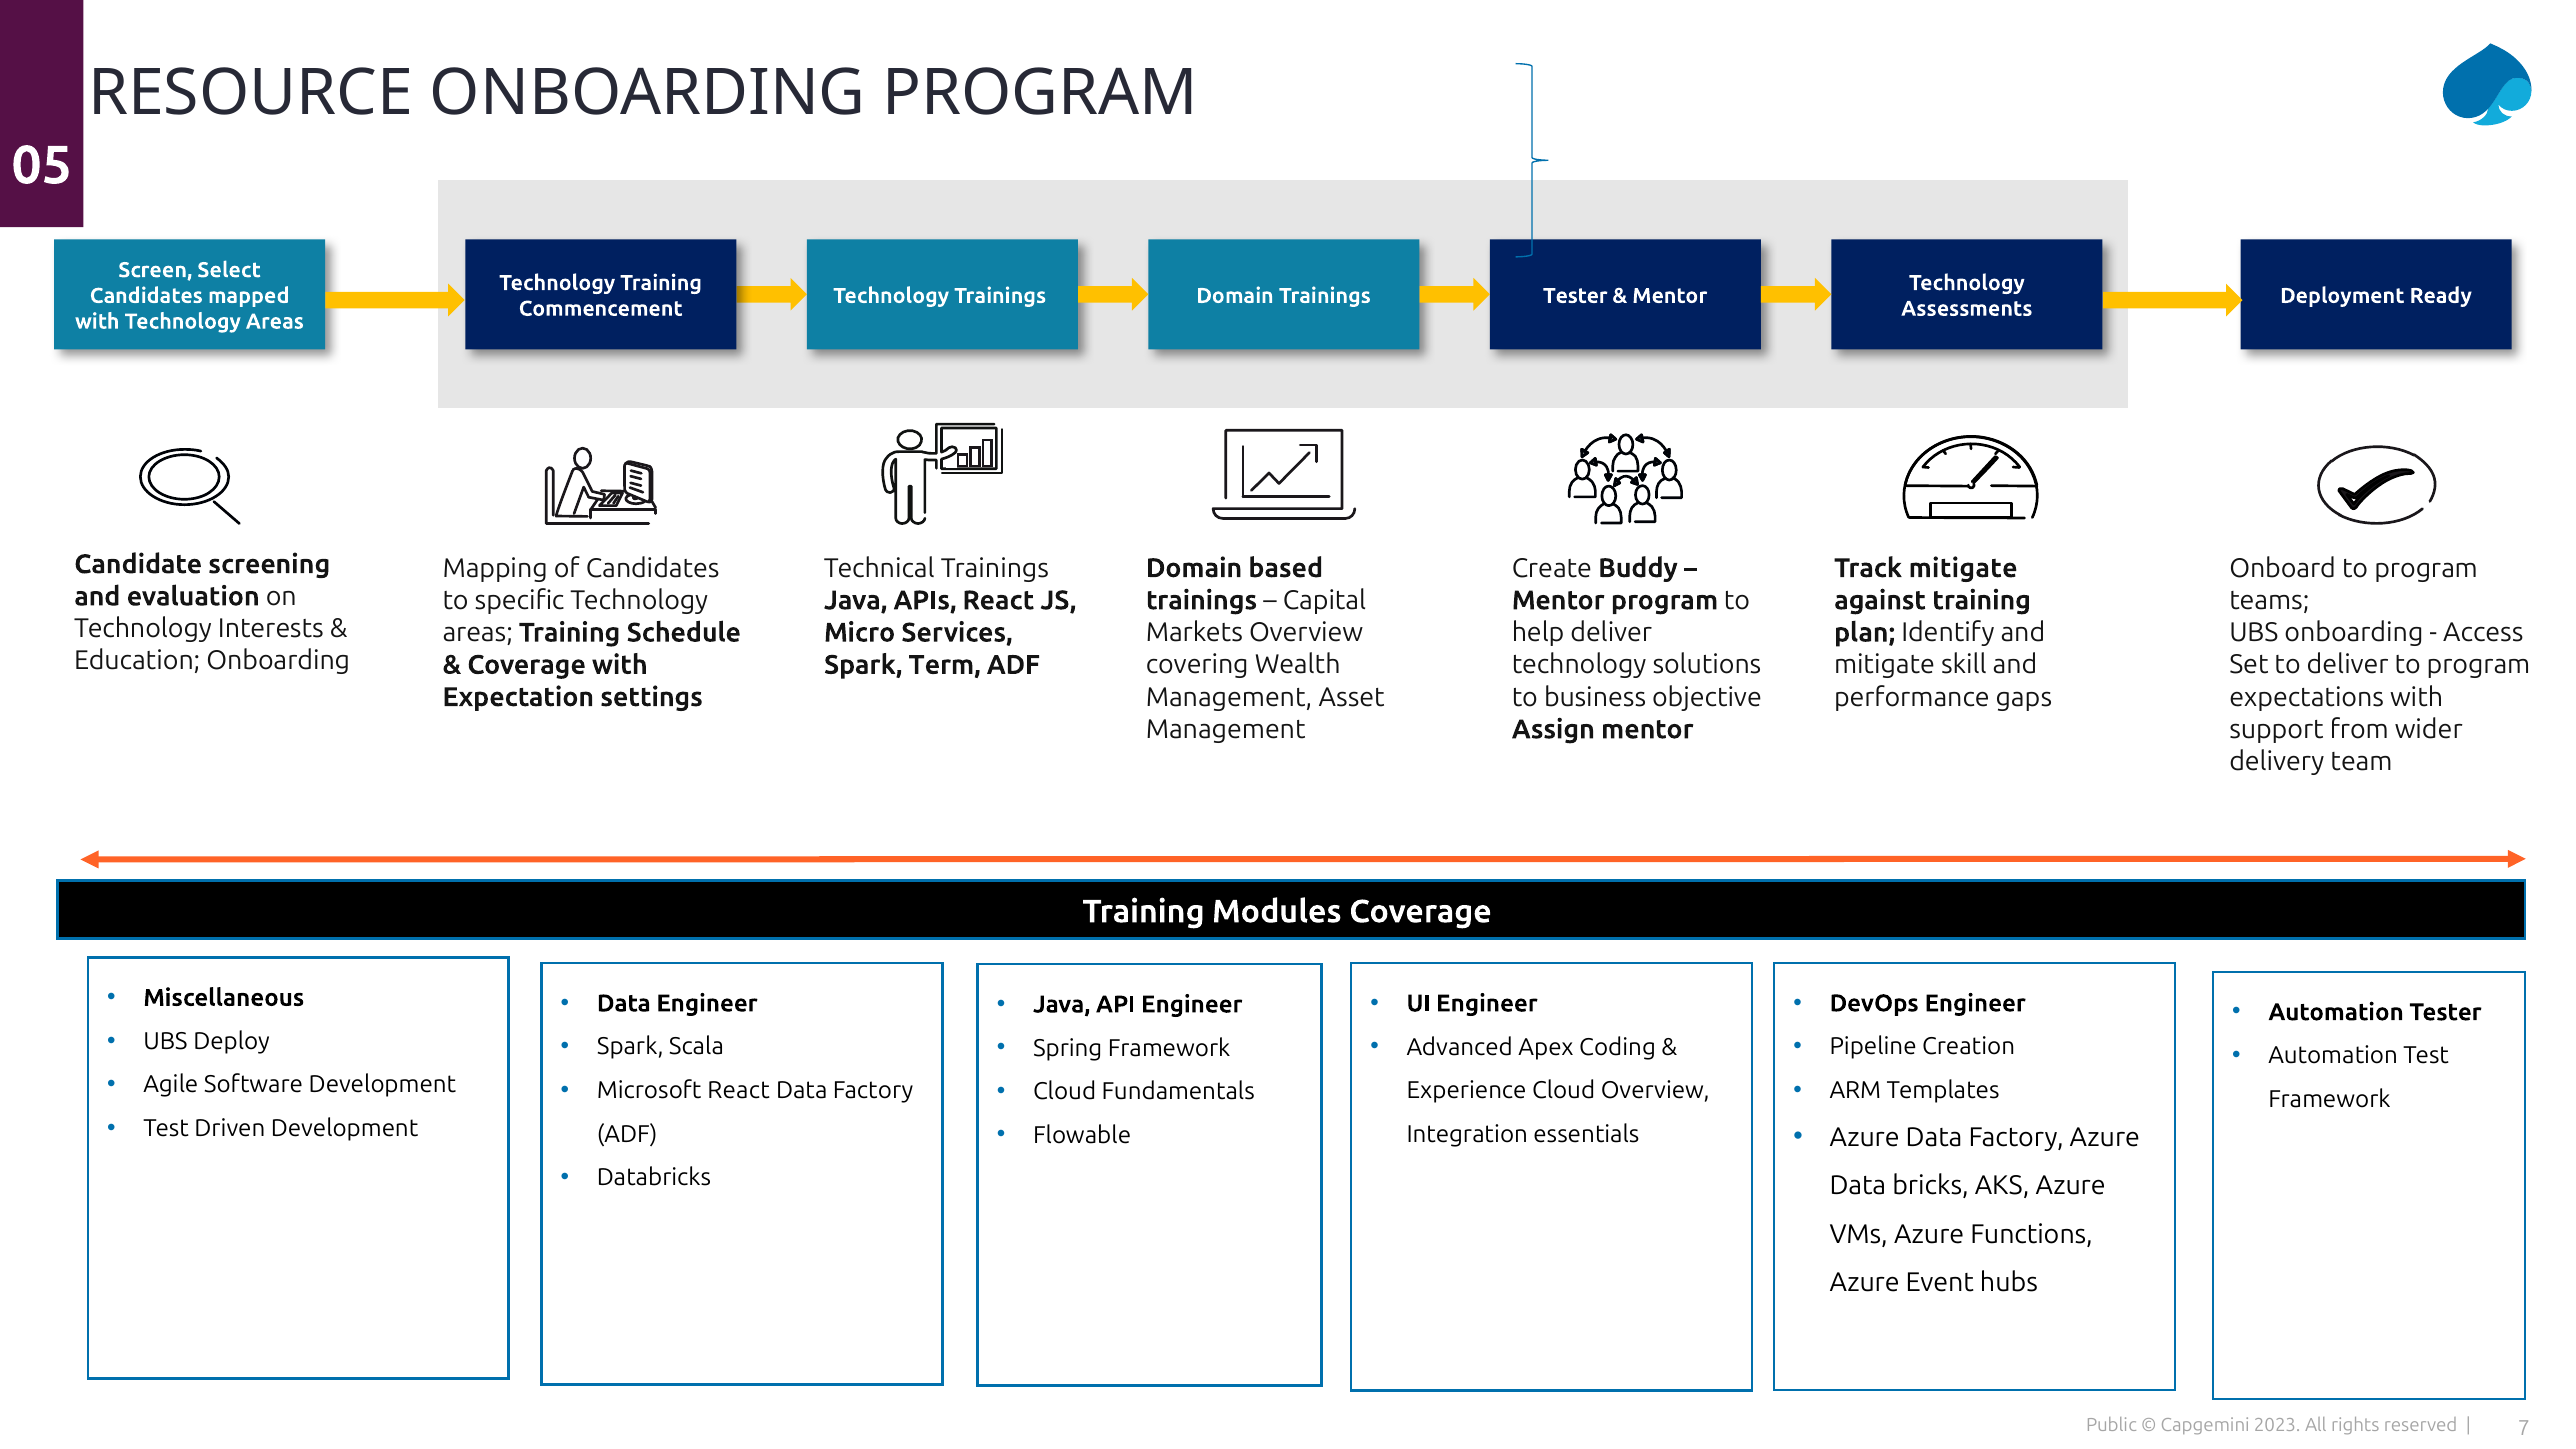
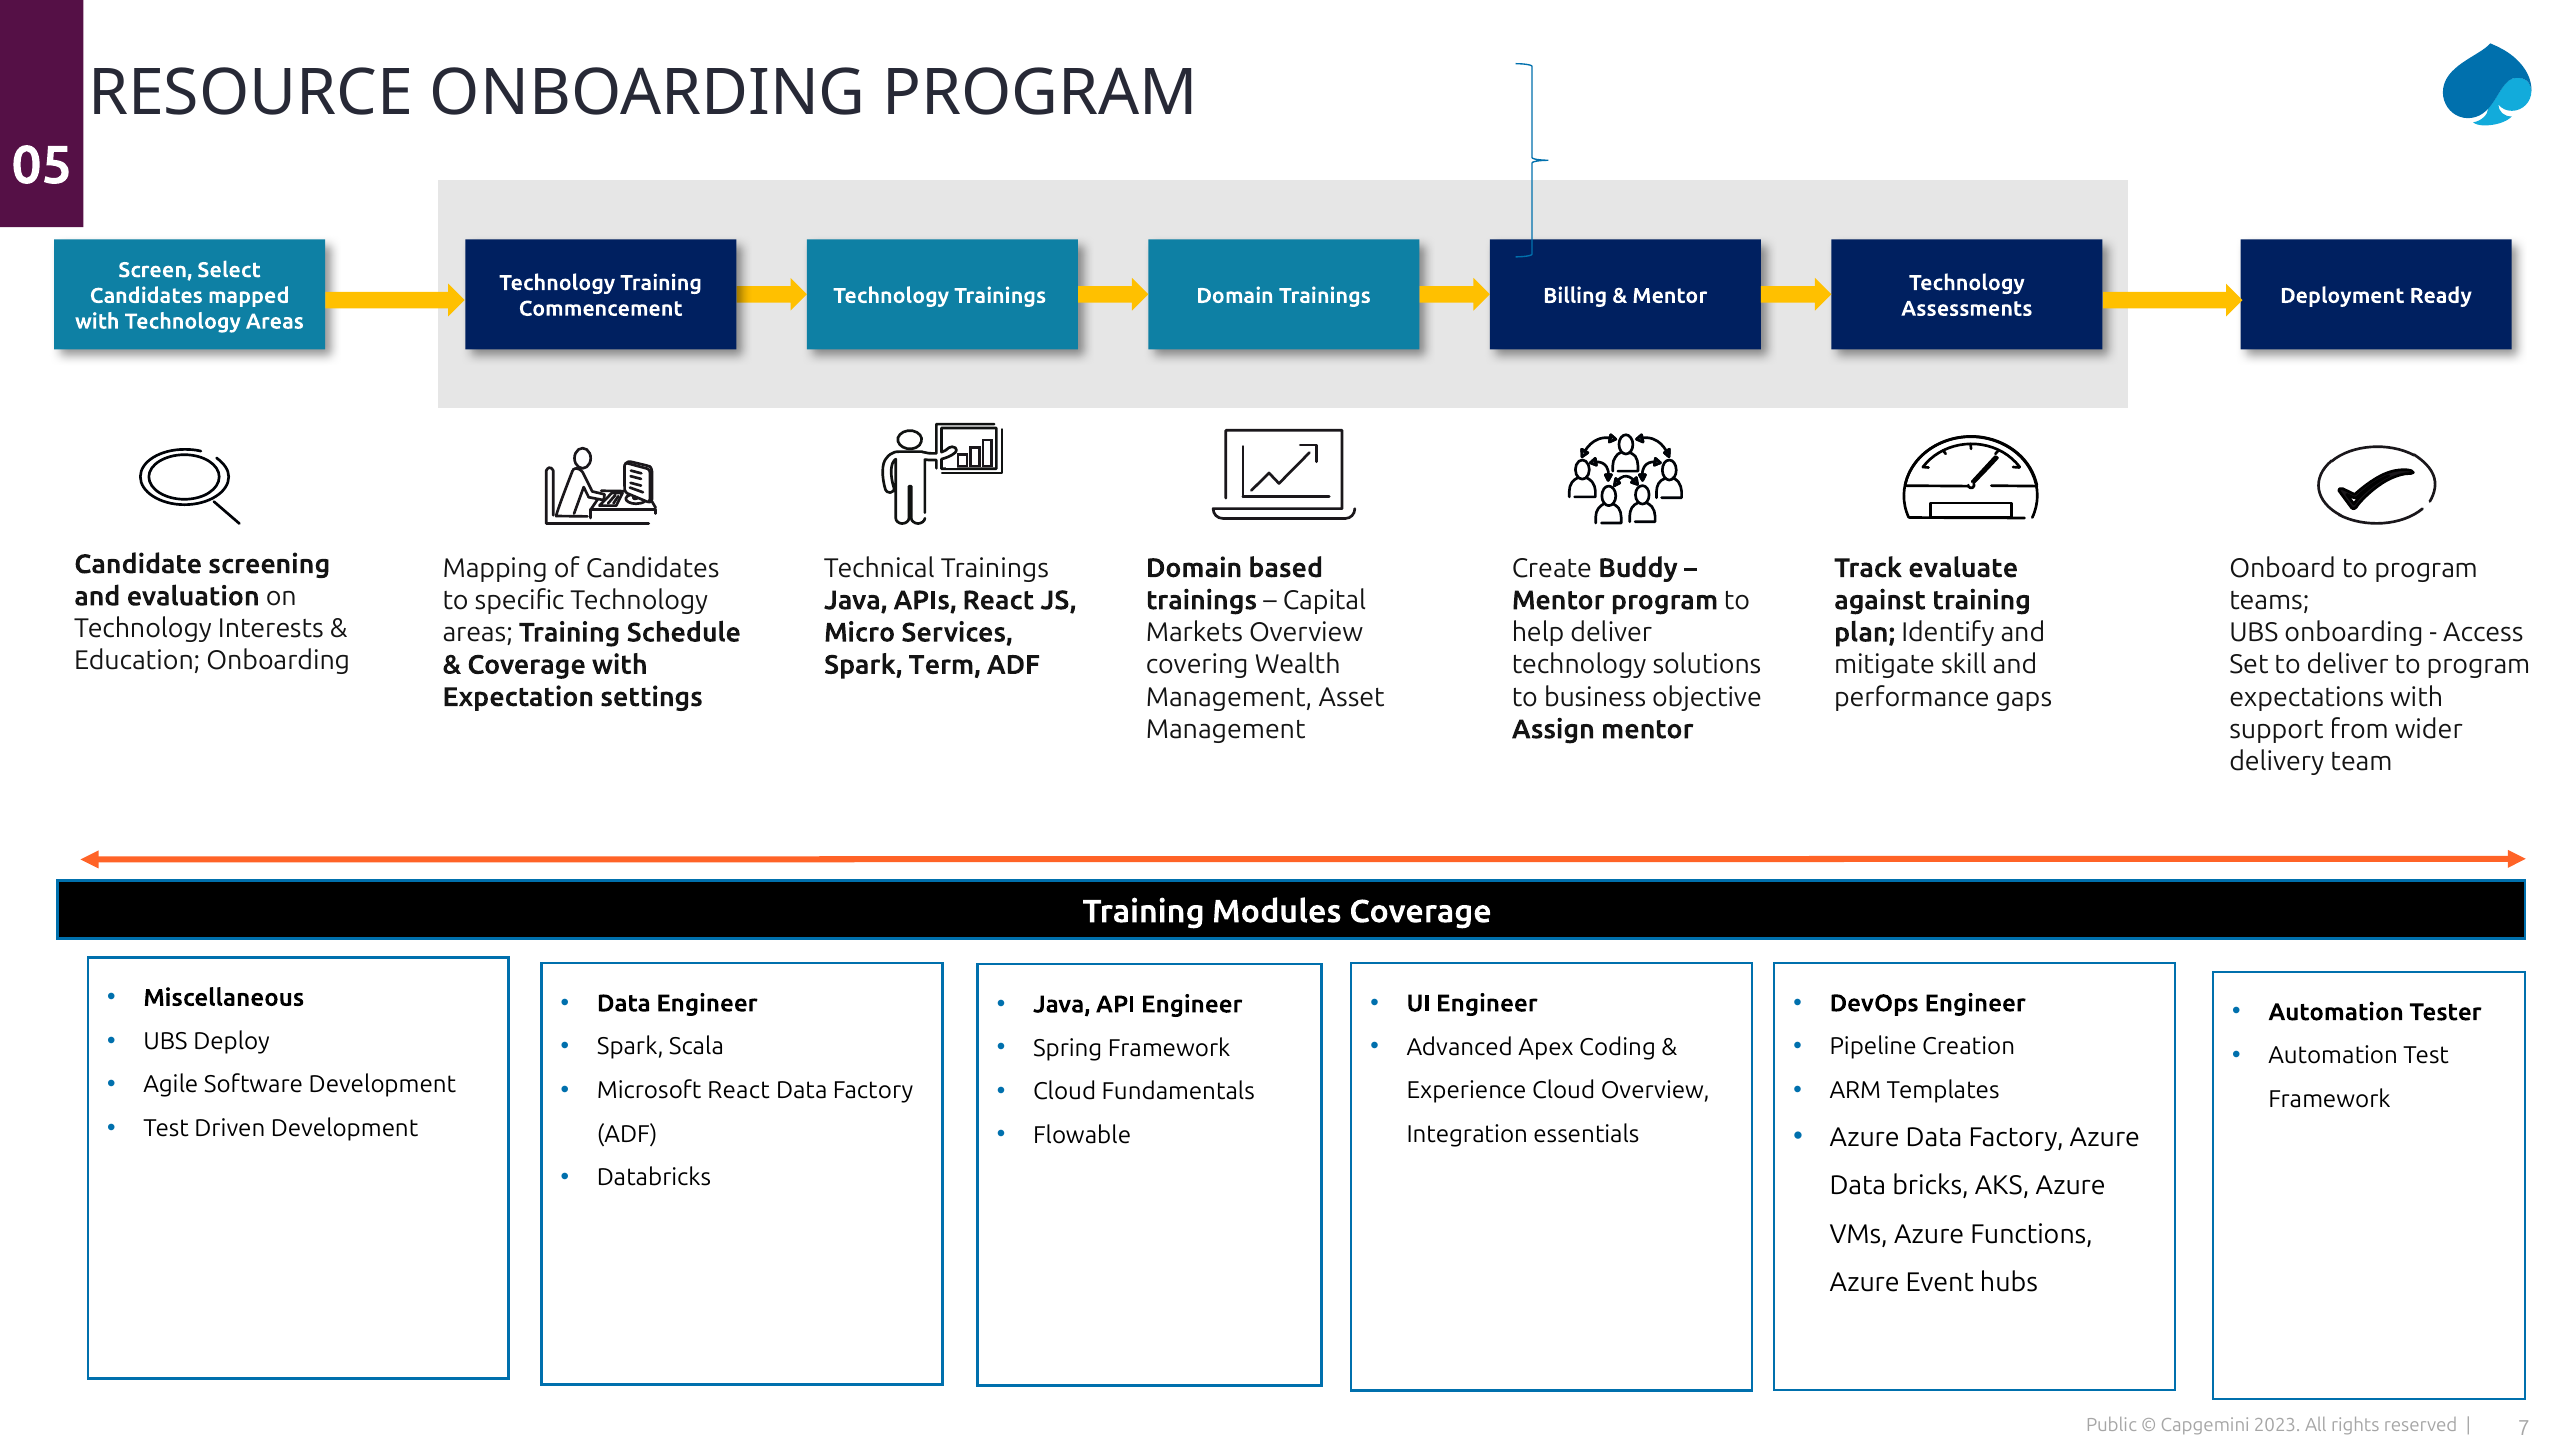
Trainings Tester: Tester -> Billing
Track mitigate: mitigate -> evaluate
